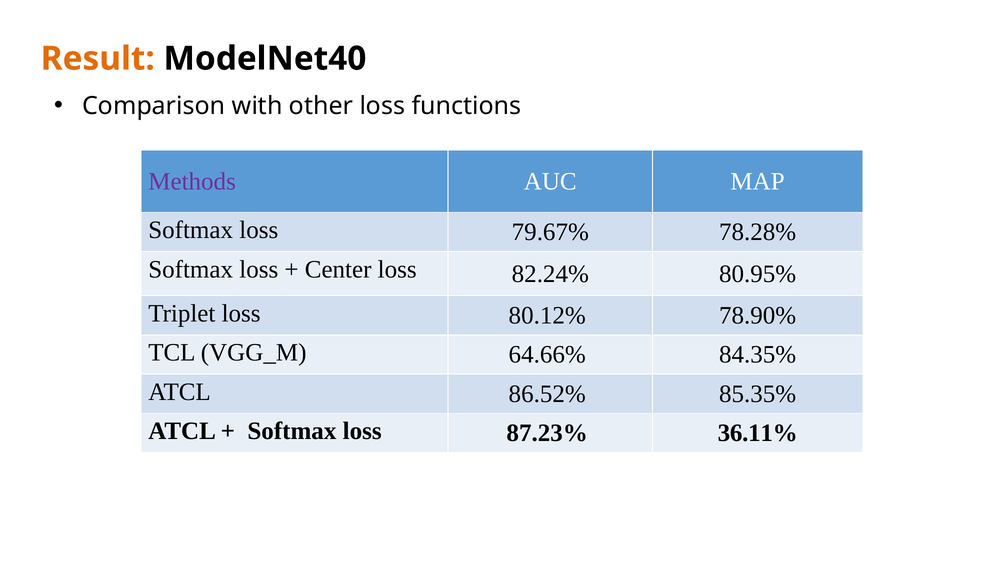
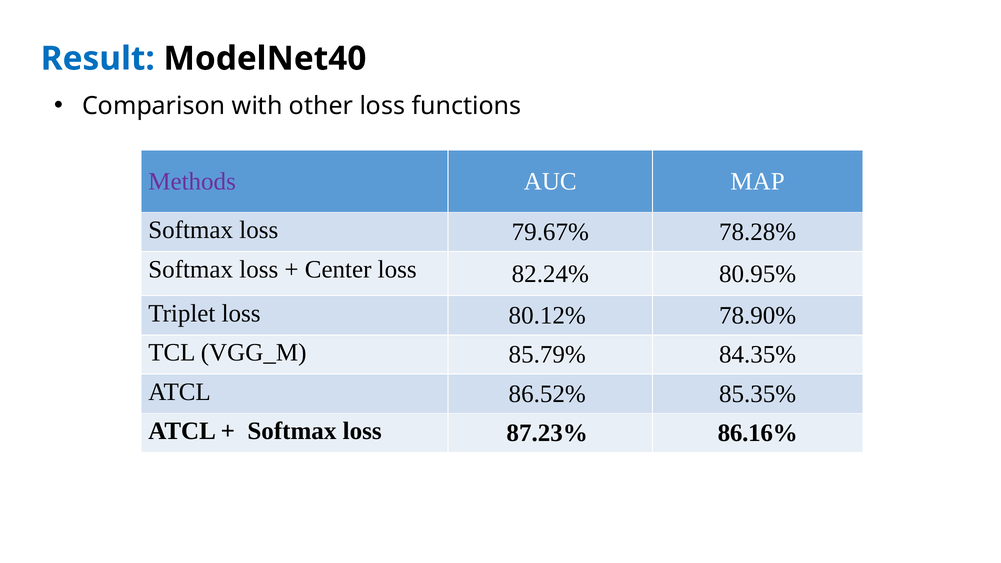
Result colour: orange -> blue
64.66%: 64.66% -> 85.79%
36.11%: 36.11% -> 86.16%
